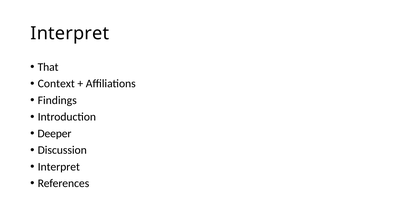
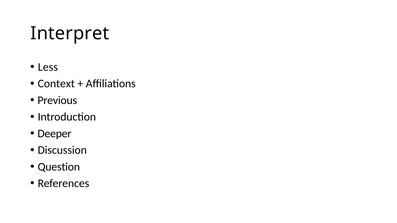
That: That -> Less
Findings: Findings -> Previous
Interpret at (59, 167): Interpret -> Question
